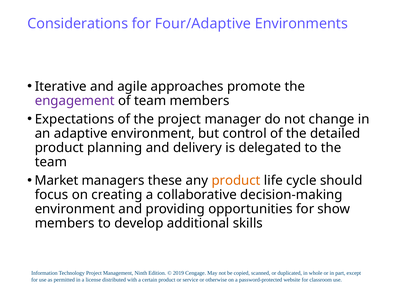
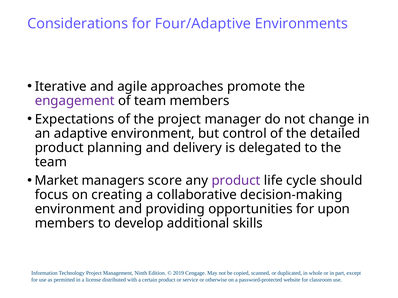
these: these -> score
product at (236, 181) colour: orange -> purple
show: show -> upon
